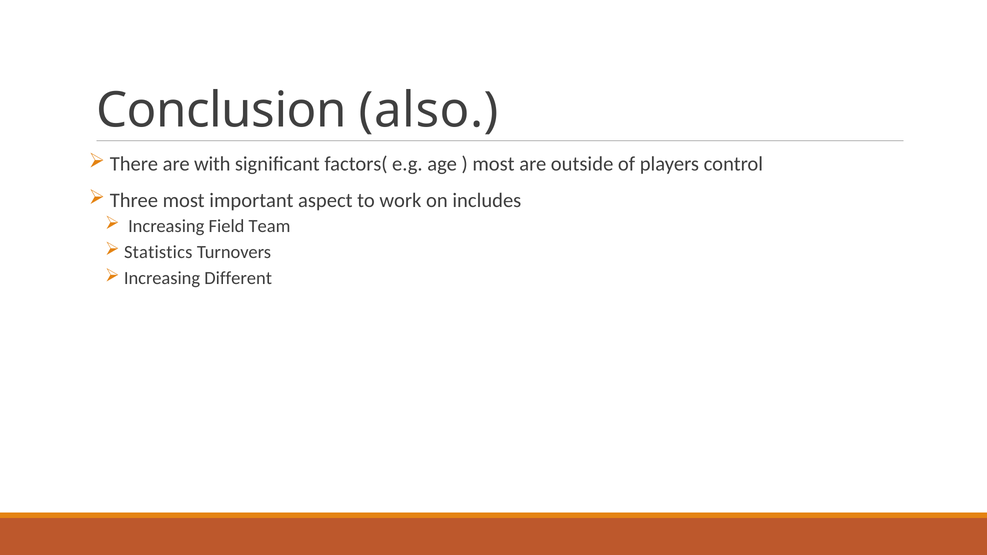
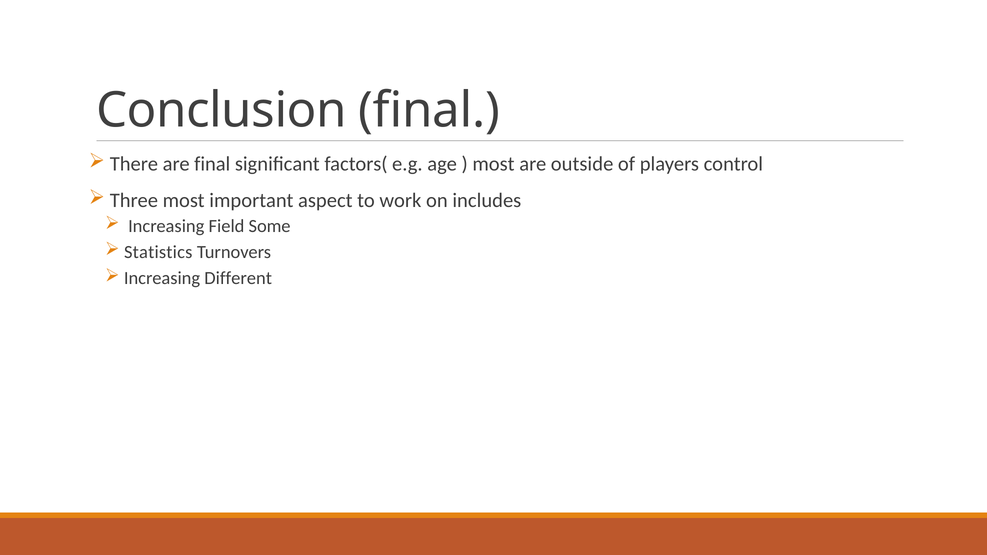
Conclusion also: also -> final
are with: with -> final
Team: Team -> Some
